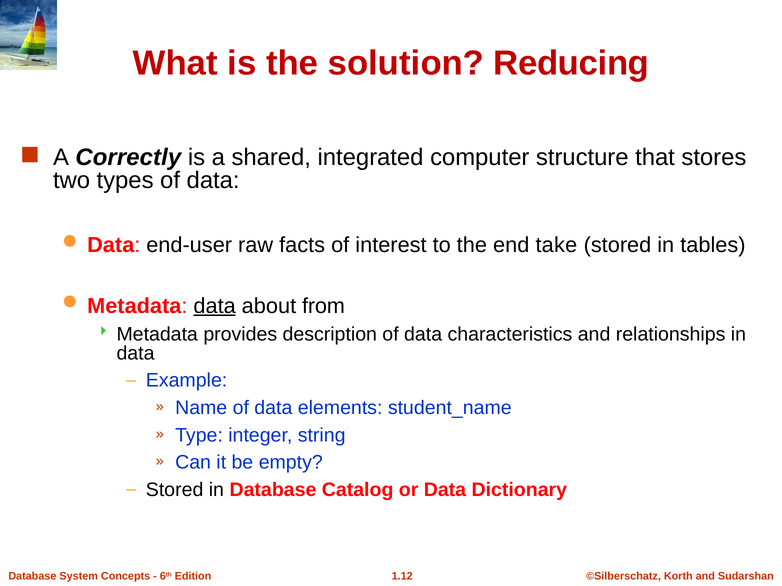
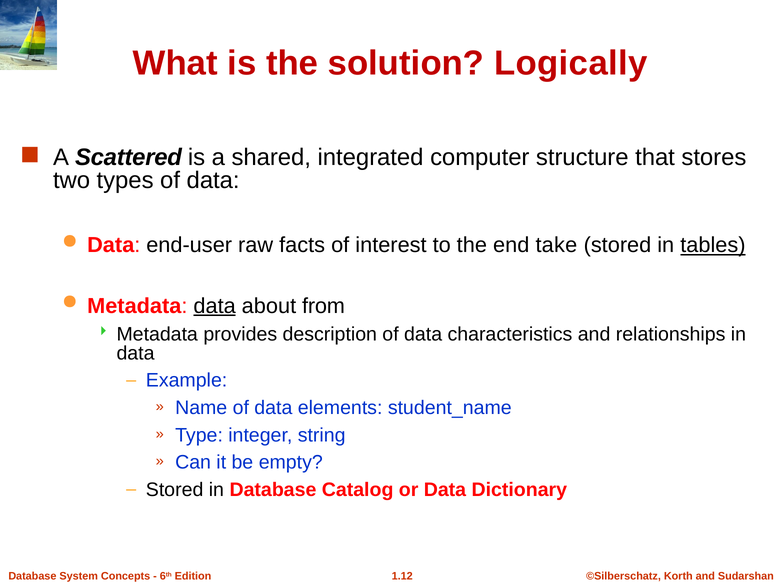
Reducing: Reducing -> Logically
Correctly: Correctly -> Scattered
tables underline: none -> present
